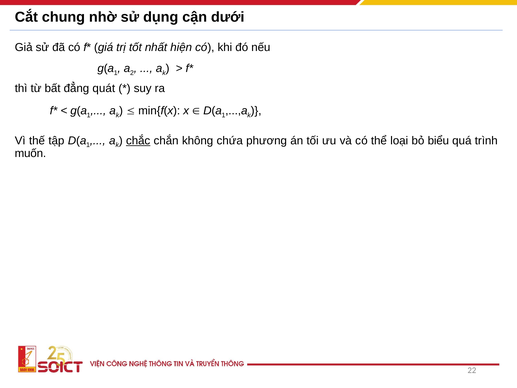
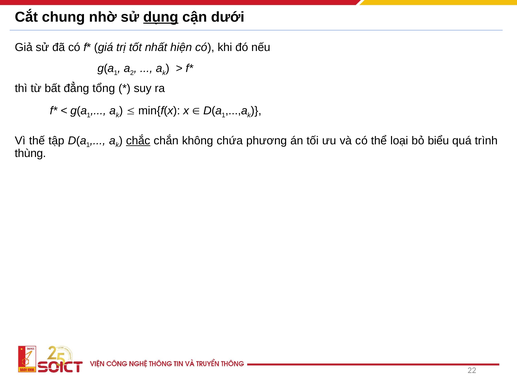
dụng underline: none -> present
quát: quát -> tổng
muốn: muốn -> thùng
